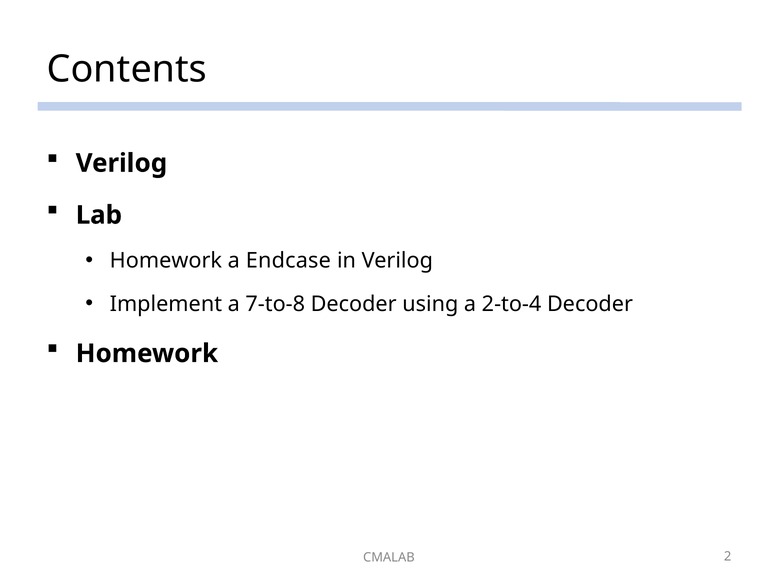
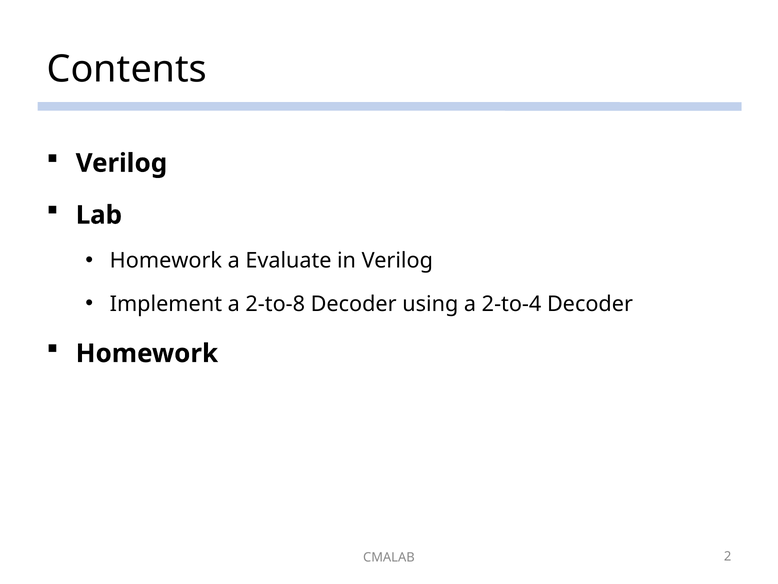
Endcase: Endcase -> Evaluate
7-to-8: 7-to-8 -> 2-to-8
